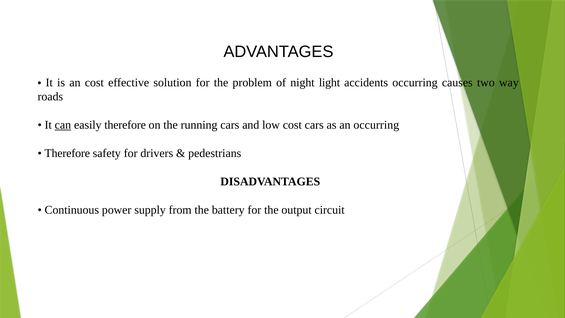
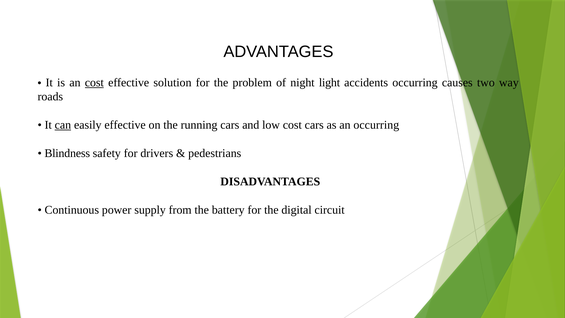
cost at (94, 83) underline: none -> present
easily therefore: therefore -> effective
Therefore at (67, 153): Therefore -> Blindness
output: output -> digital
